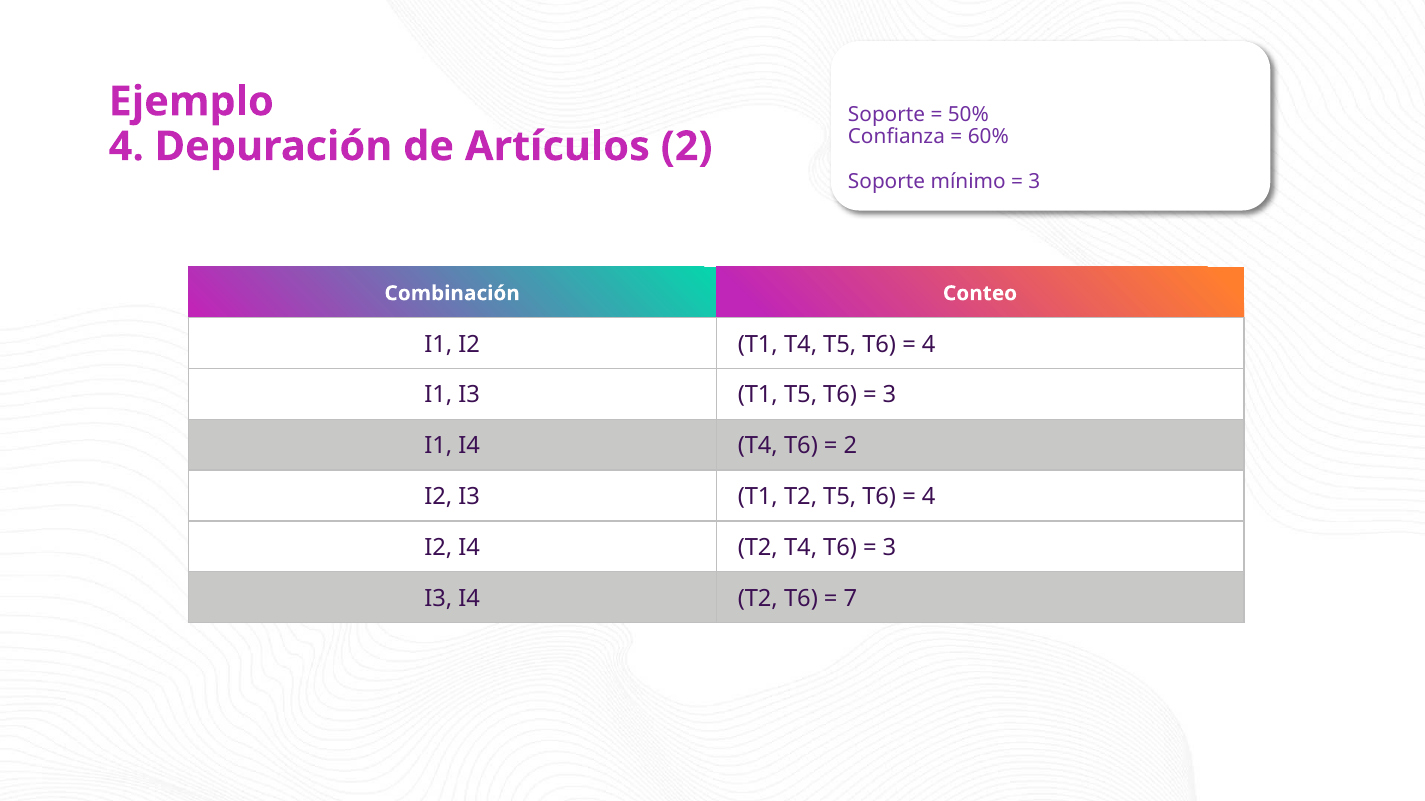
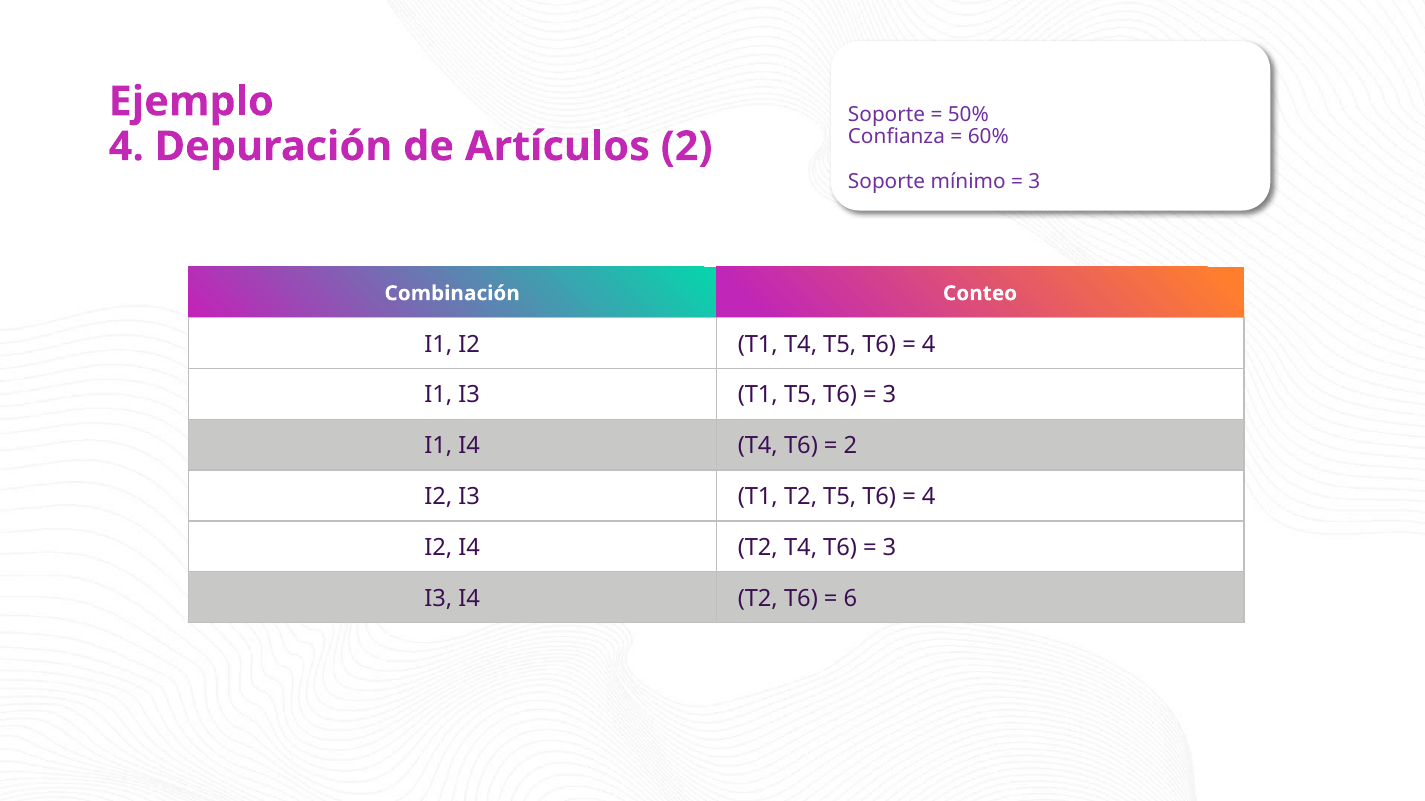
7: 7 -> 6
